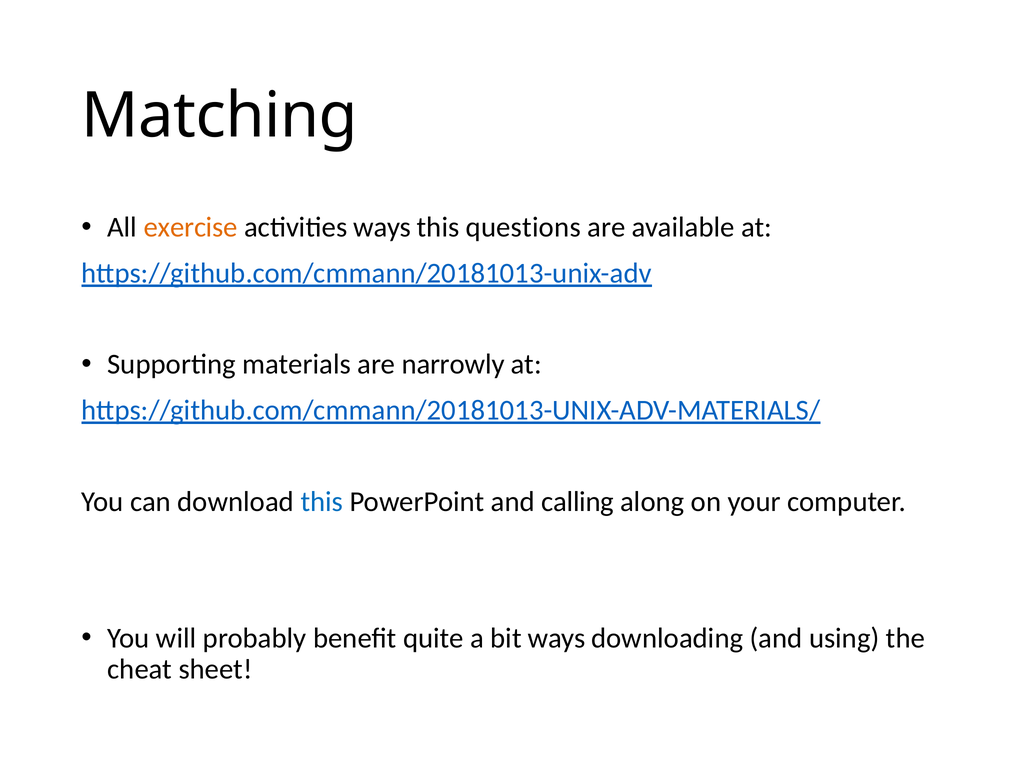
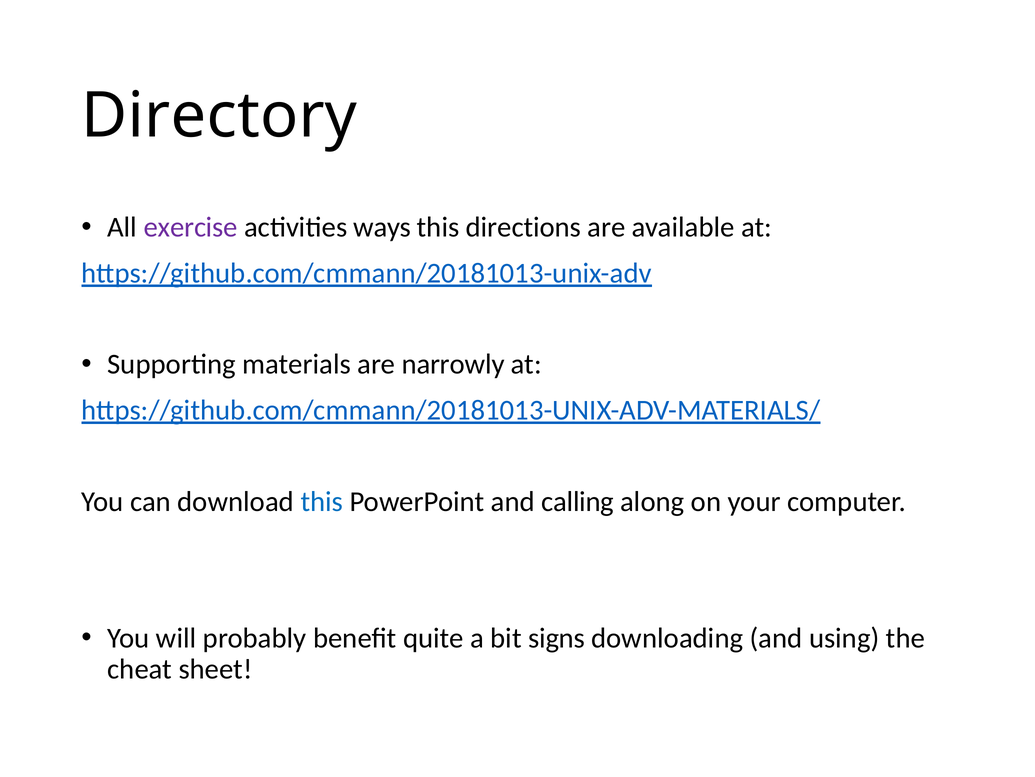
Matching: Matching -> Directory
exercise colour: orange -> purple
questions: questions -> directions
bit ways: ways -> signs
